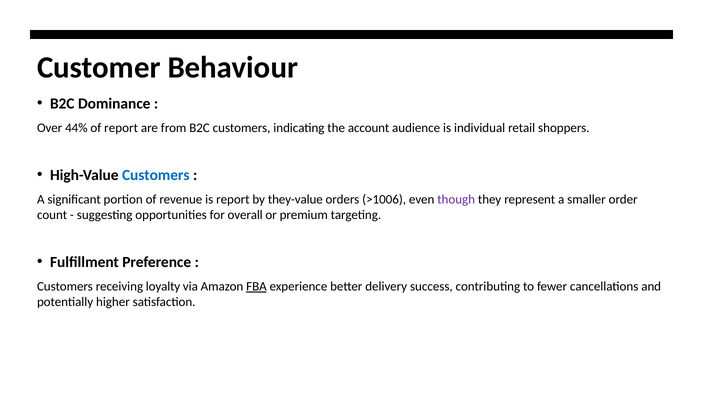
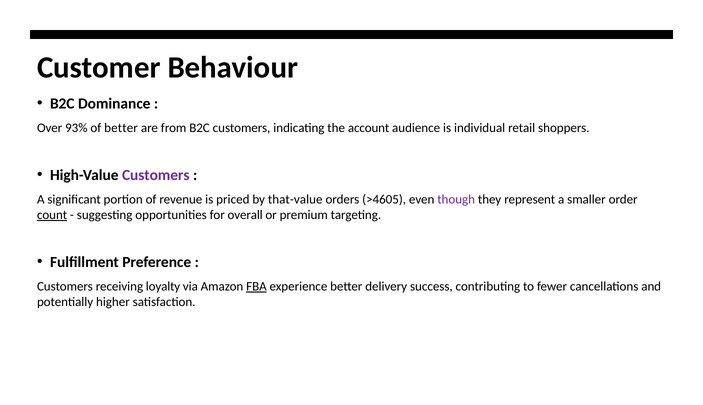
44%: 44% -> 93%
of report: report -> better
Customers at (156, 175) colour: blue -> purple
is report: report -> priced
they-value: they-value -> that-value
>1006: >1006 -> >4605
count underline: none -> present
